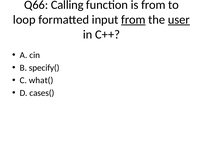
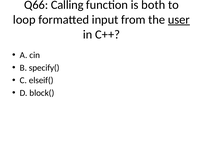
is from: from -> both
from at (133, 20) underline: present -> none
what(: what( -> elseif(
cases(: cases( -> block(
